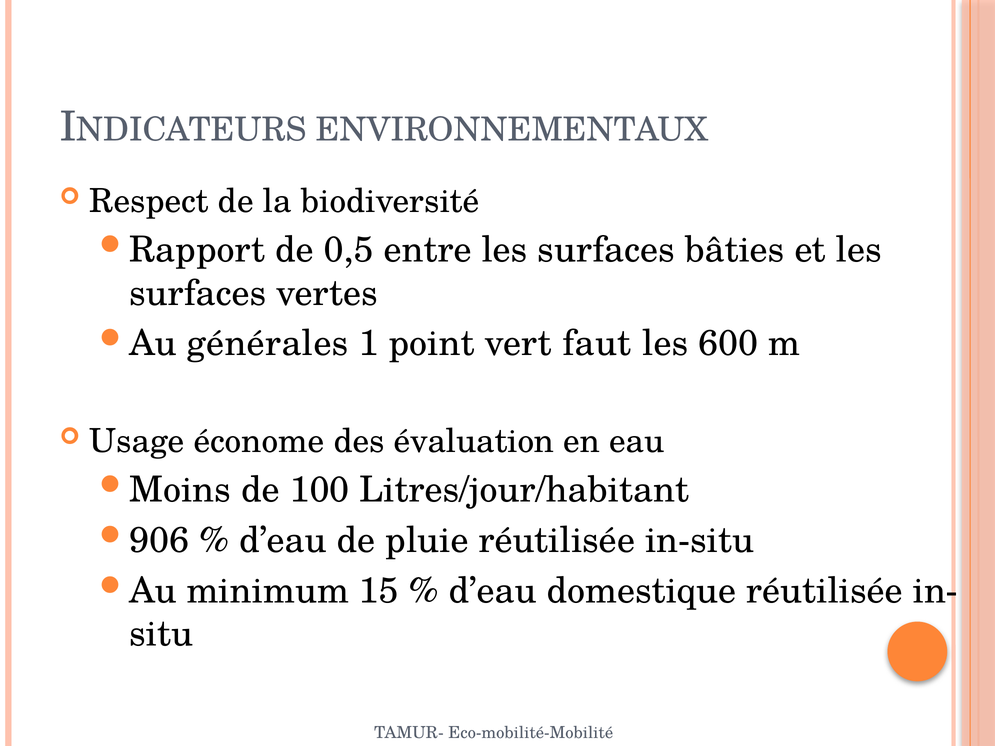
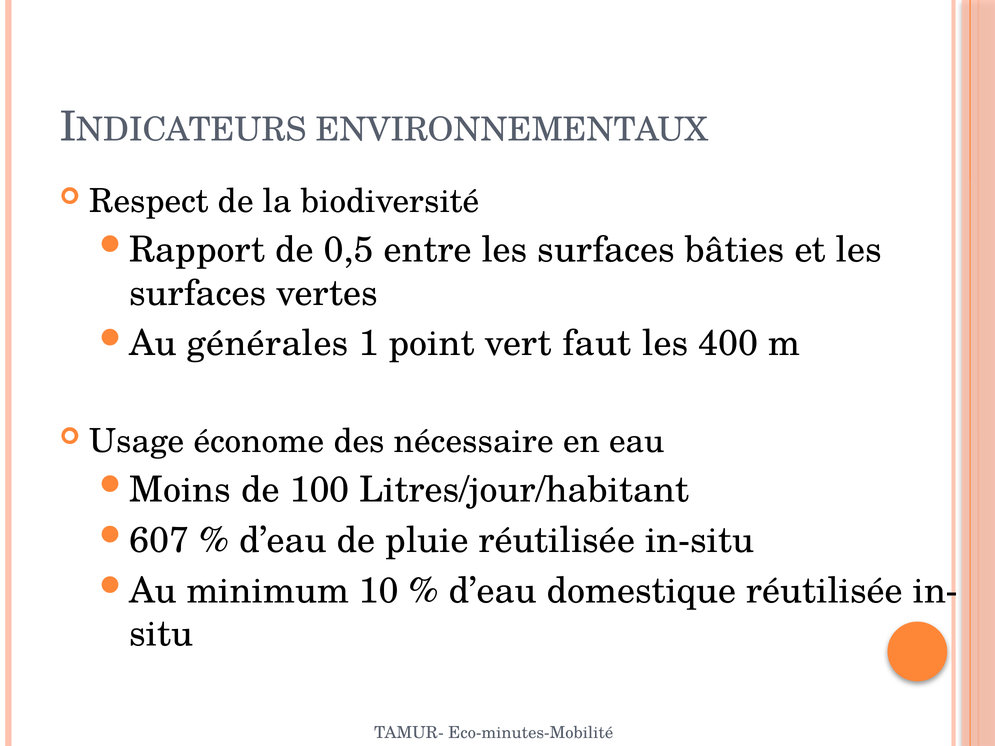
600: 600 -> 400
évaluation: évaluation -> nécessaire
906: 906 -> 607
15: 15 -> 10
Eco-mobilité-Mobilité: Eco-mobilité-Mobilité -> Eco-minutes-Mobilité
